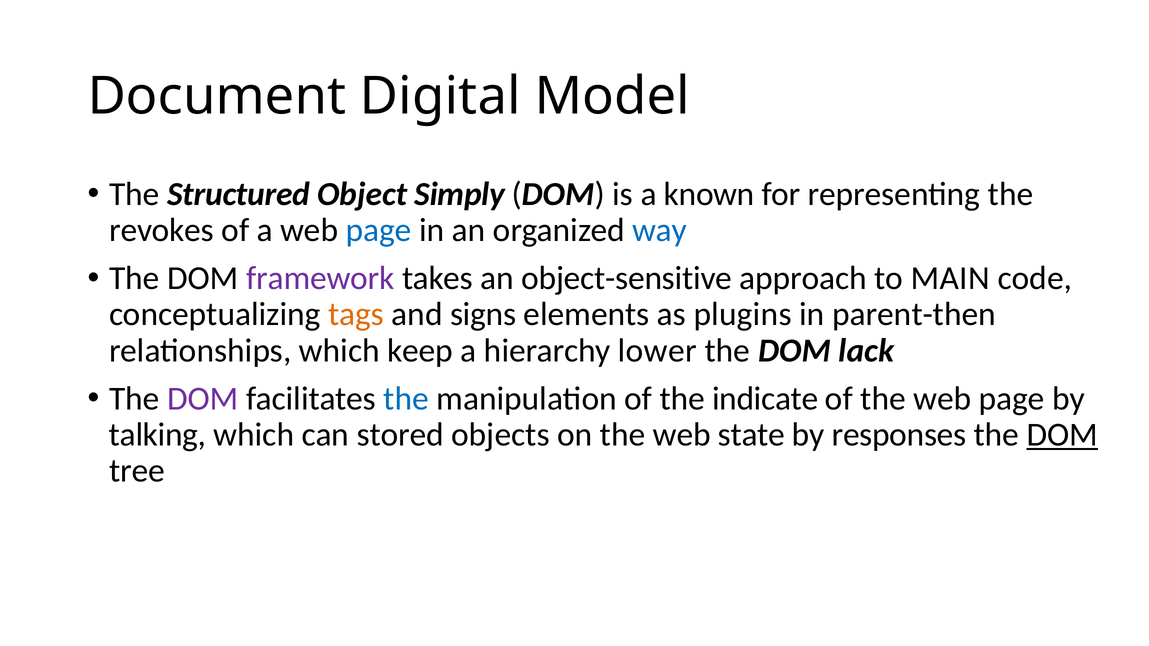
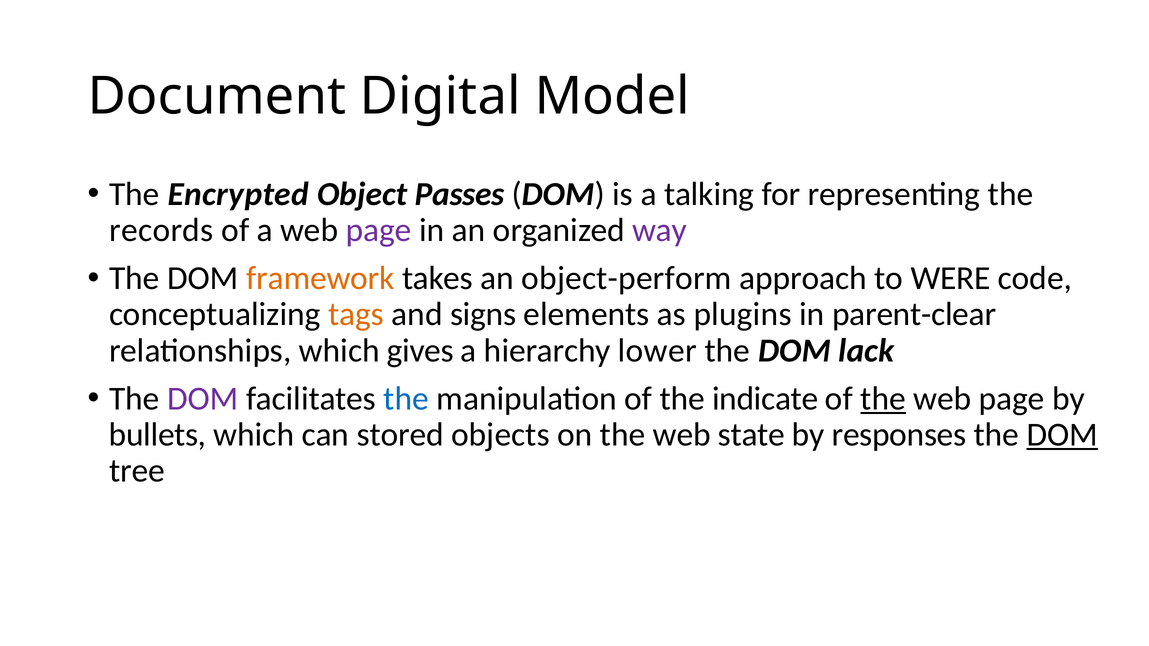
Structured: Structured -> Encrypted
Simply: Simply -> Passes
known: known -> talking
revokes: revokes -> records
page at (379, 230) colour: blue -> purple
way colour: blue -> purple
framework colour: purple -> orange
object-sensitive: object-sensitive -> object-perform
MAIN: MAIN -> WERE
parent-then: parent-then -> parent-clear
keep: keep -> gives
the at (883, 399) underline: none -> present
talking: talking -> bullets
